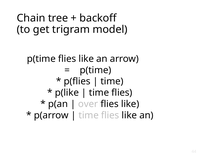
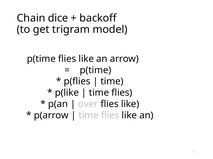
tree: tree -> dice
